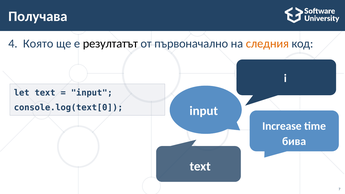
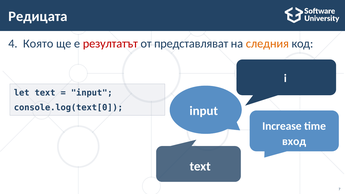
Получава: Получава -> Редицата
резултатът colour: black -> red
първоначално: първоначално -> представляват
бива: бива -> вход
